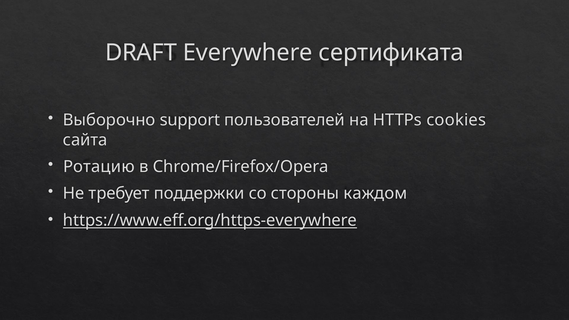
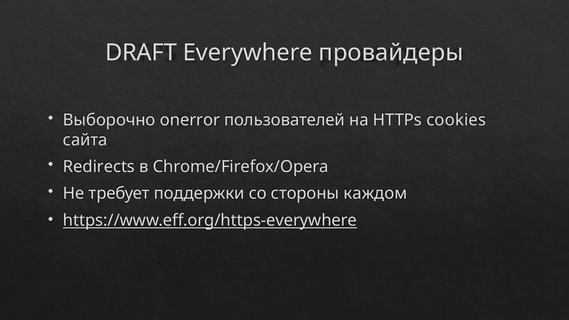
сертификата: сертификата -> провайдеры
support: support -> onerror
Ротацию: Ротацию -> Redirects
